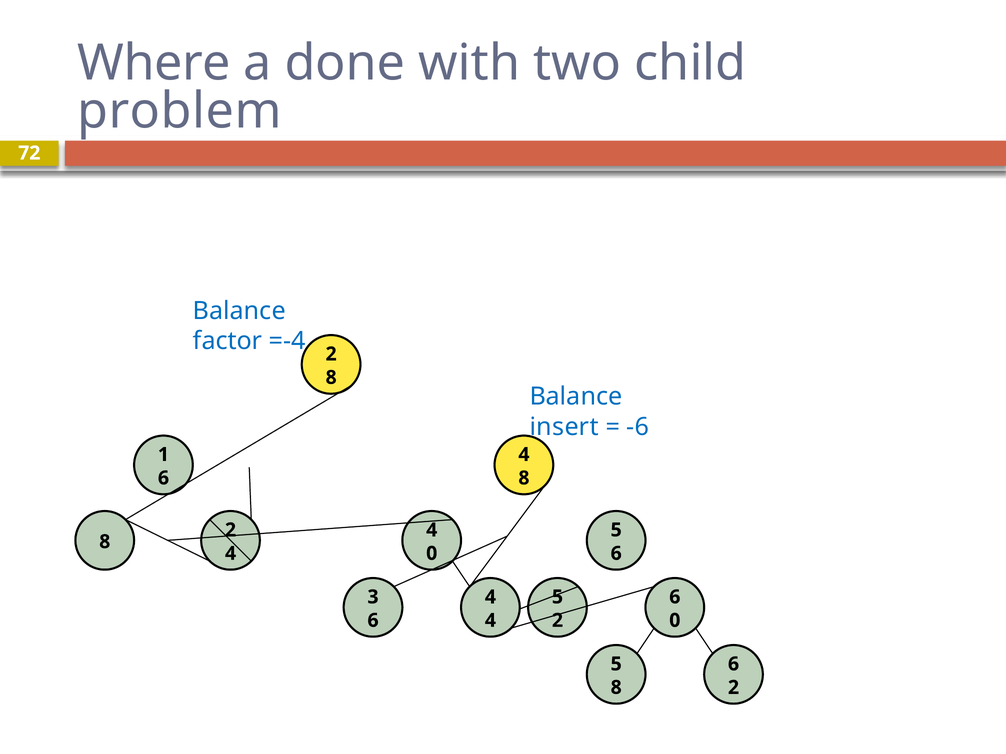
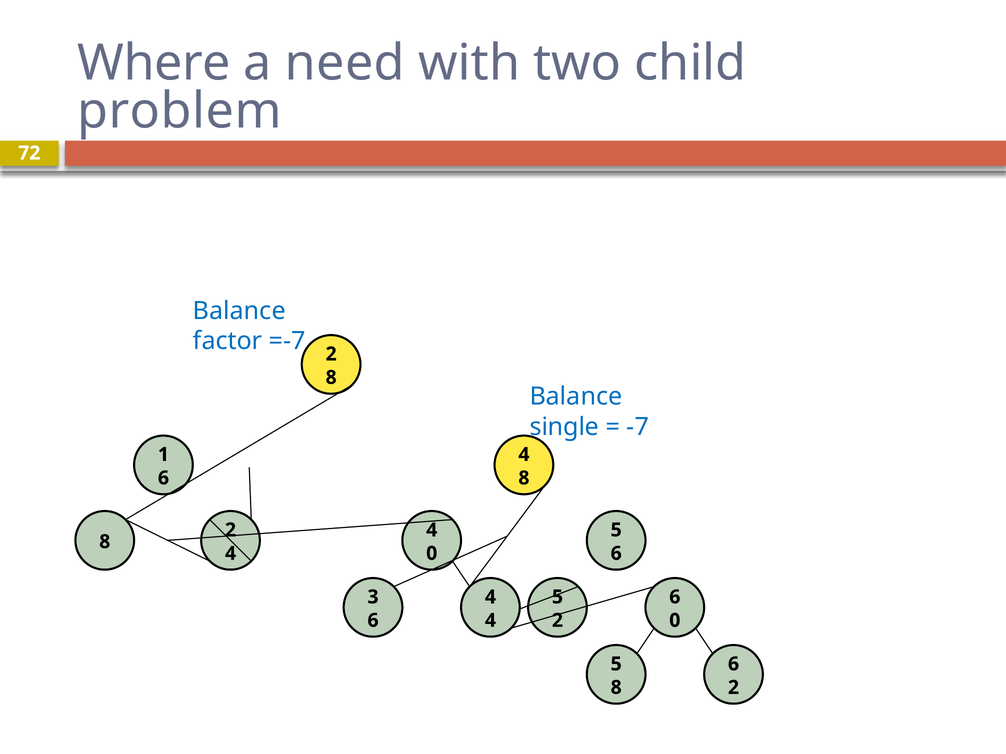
done: done -> need
=-4: =-4 -> =-7
insert: insert -> single
-6: -6 -> -7
